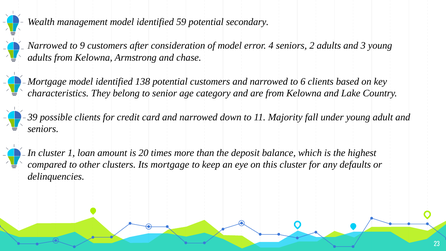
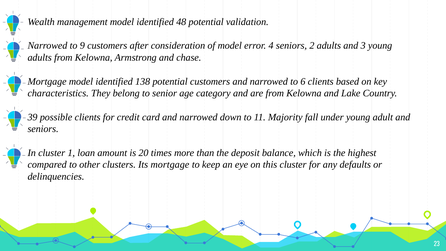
59: 59 -> 48
secondary: secondary -> validation
